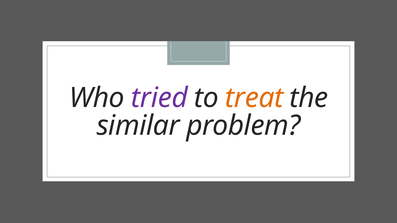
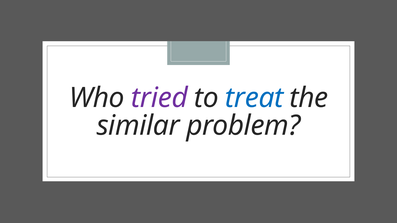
treat colour: orange -> blue
